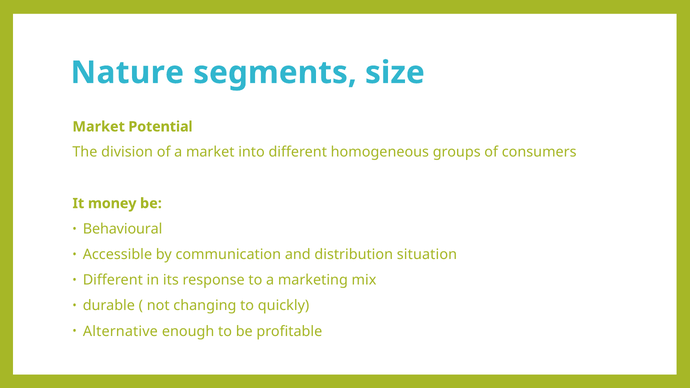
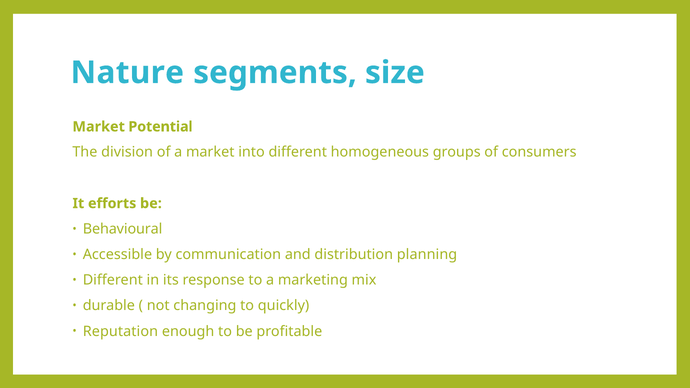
money: money -> efforts
situation: situation -> planning
Alternative: Alternative -> Reputation
